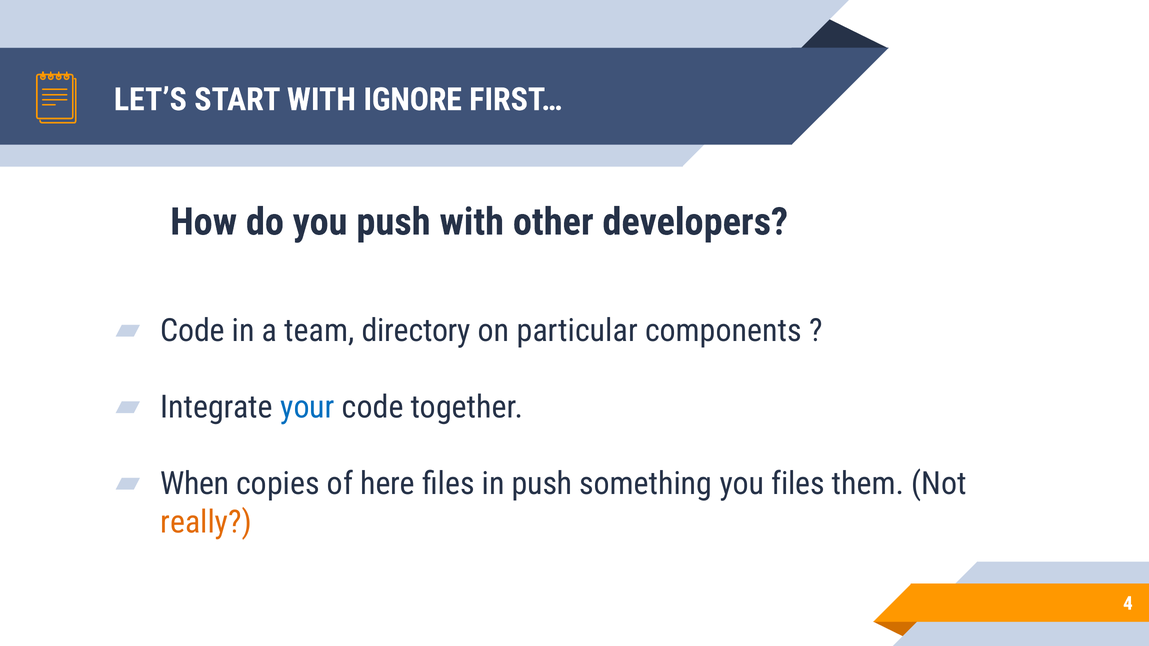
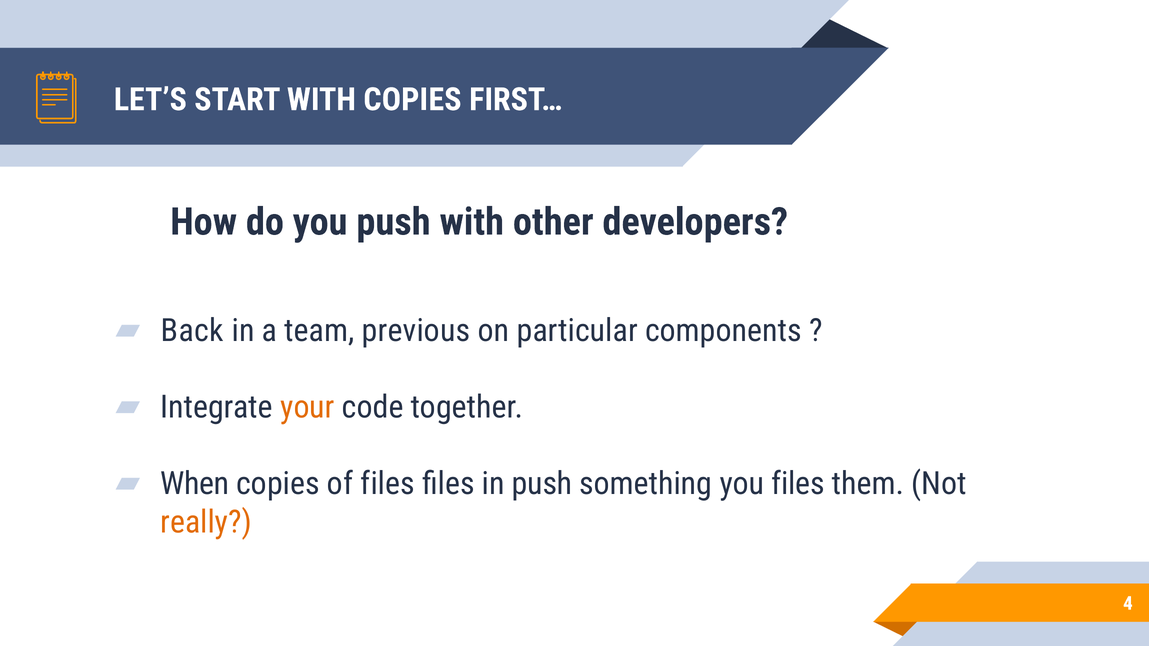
WITH IGNORE: IGNORE -> COPIES
Code at (192, 331): Code -> Back
directory: directory -> previous
your colour: blue -> orange
of here: here -> files
